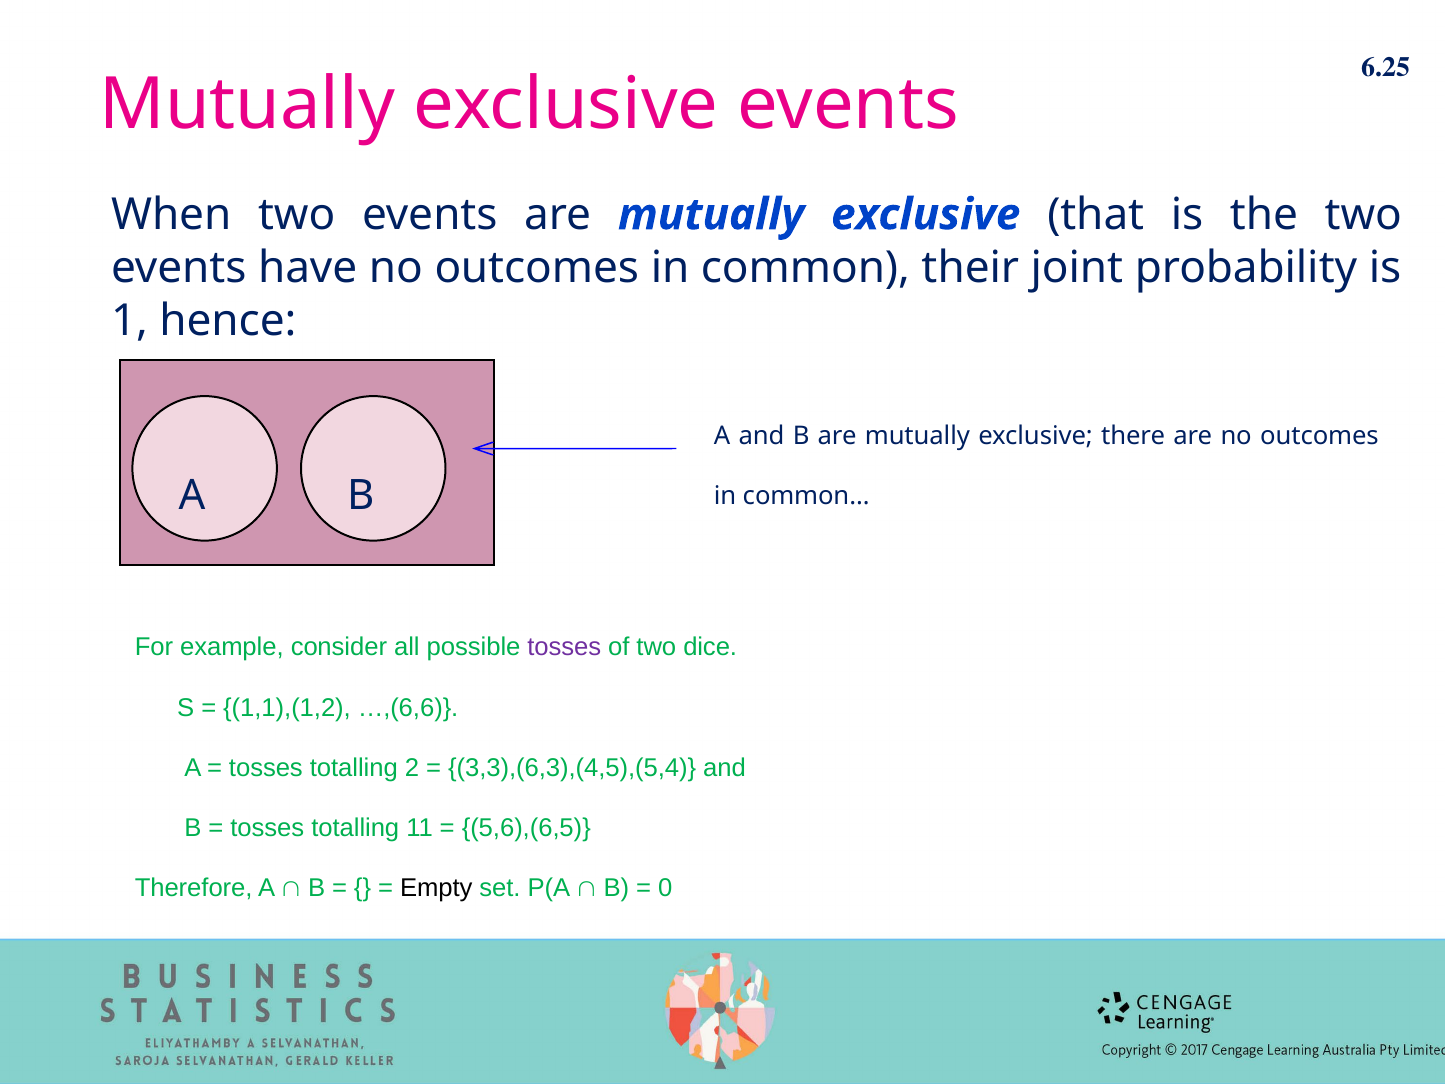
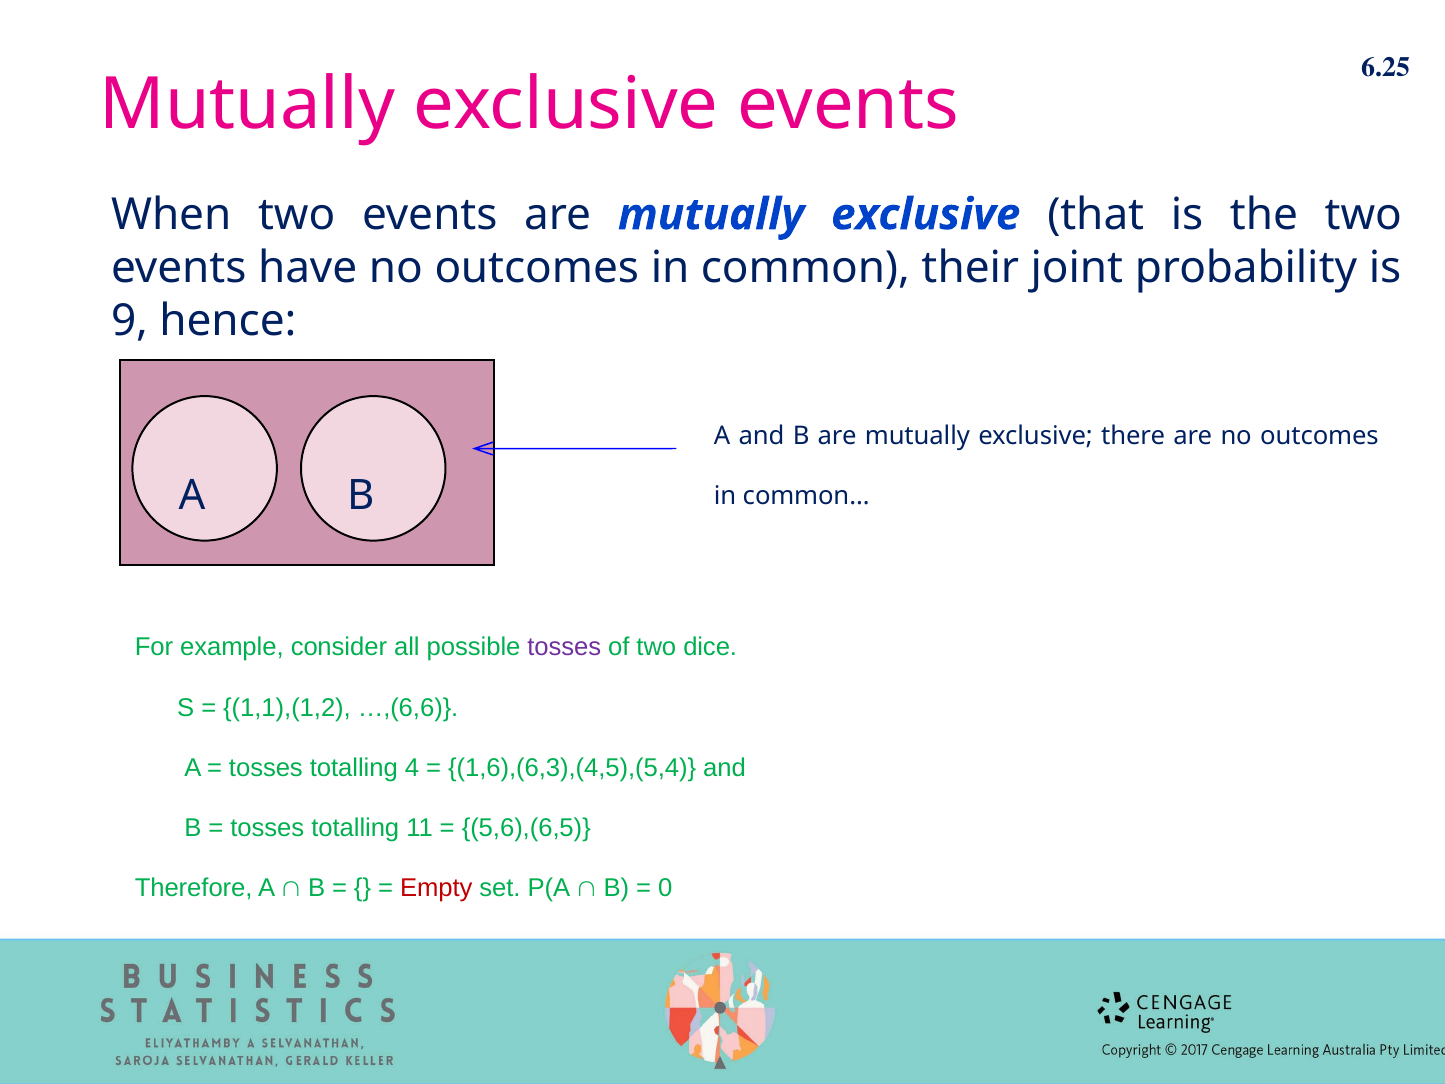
1: 1 -> 9
2: 2 -> 4
3,3),(6,3),(4,5),(5,4: 3,3),(6,3),(4,5),(5,4 -> 1,6),(6,3),(4,5),(5,4
Empty colour: black -> red
